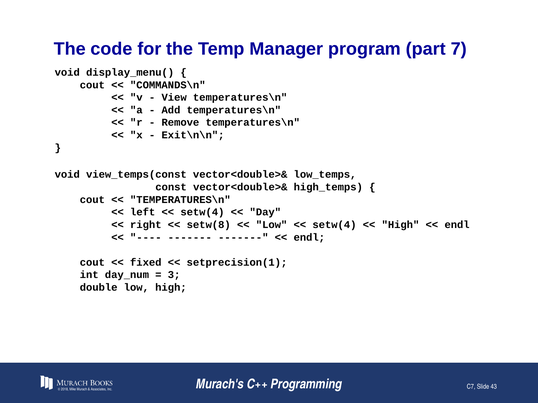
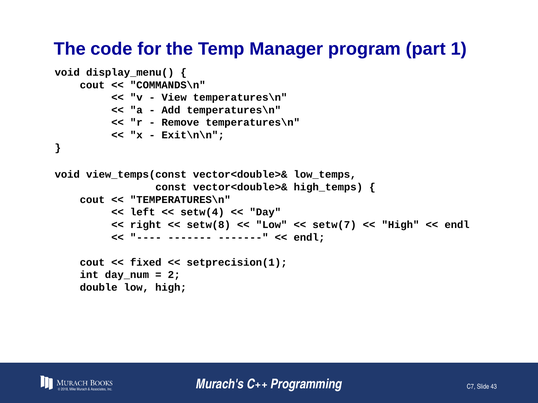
7: 7 -> 1
setw(4 at (334, 225): setw(4 -> setw(7
3: 3 -> 2
